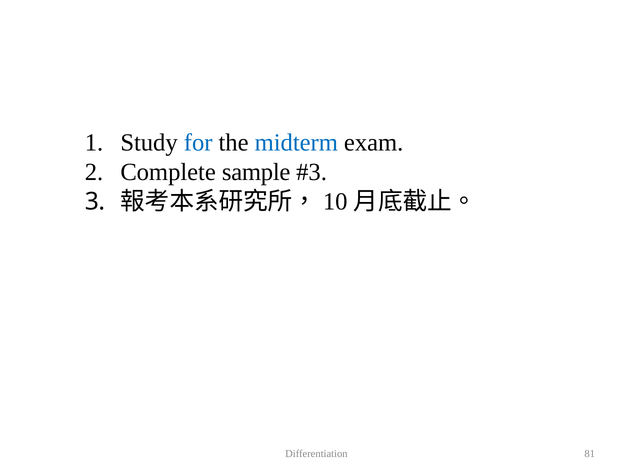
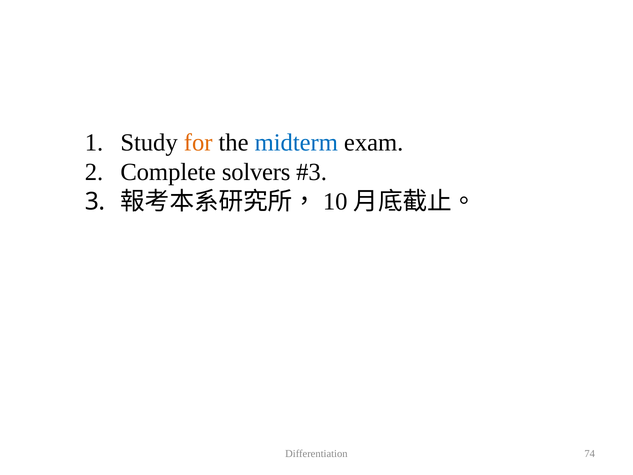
for colour: blue -> orange
sample: sample -> solvers
81: 81 -> 74
